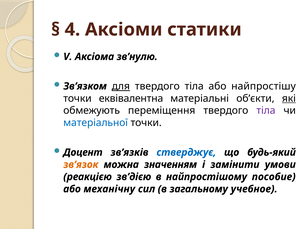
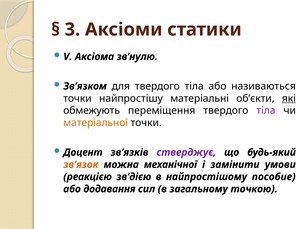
4: 4 -> 3
для underline: present -> none
найпростішу: найпростішу -> називаються
еквівалентна: еквівалентна -> найпростішу
матеріальної colour: blue -> orange
стверджує colour: blue -> purple
значенням: значенням -> механічної
механічну: механічну -> додавання
учебное: учебное -> точкою
